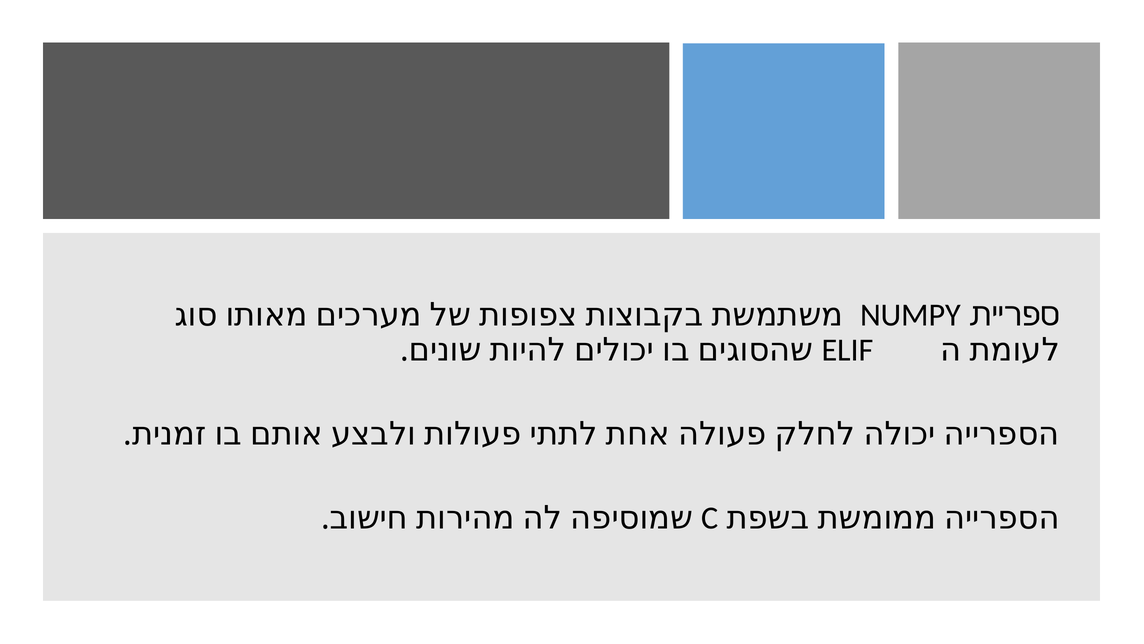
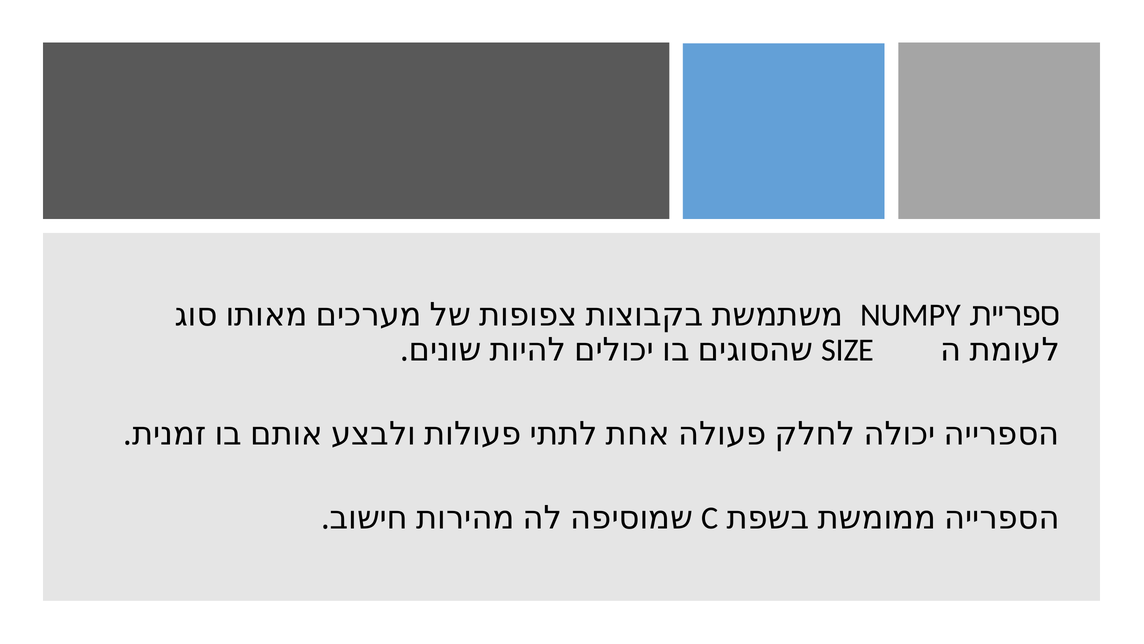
ELIF: ELIF -> SIZE
